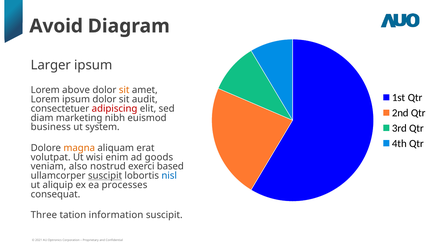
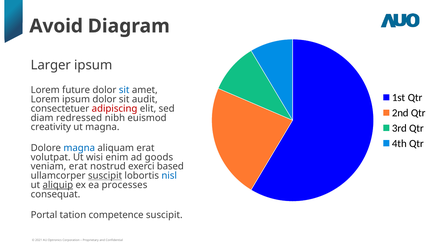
above: above -> future
sit at (124, 90) colour: orange -> blue
marketing: marketing -> redressed
business: business -> creativity
ut system: system -> magna
magna at (79, 148) colour: orange -> blue
veniam also: also -> erat
aliquip underline: none -> present
Three: Three -> Portal
information: information -> competence
